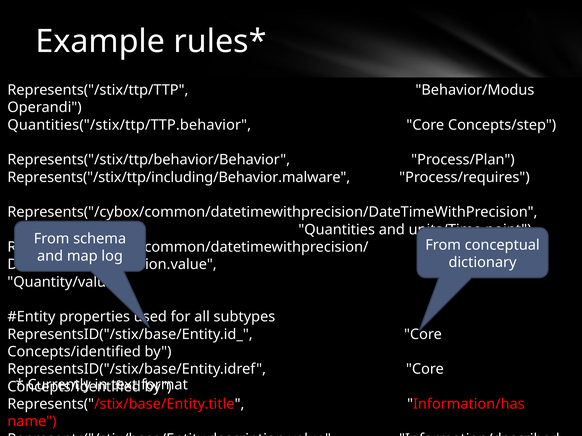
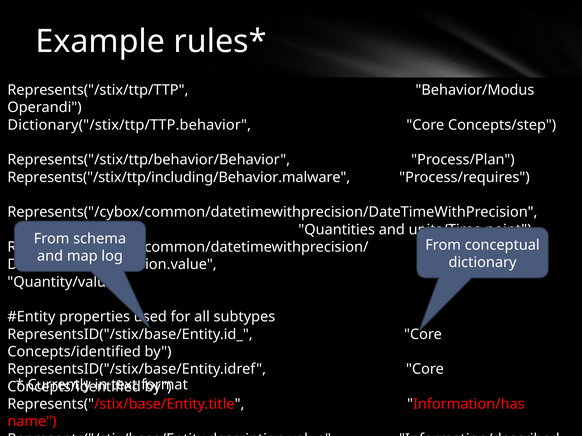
Quantities("/stix/ttp/TTP.behavior: Quantities("/stix/ttp/TTP.behavior -> Dictionary("/stix/ttp/TTP.behavior
